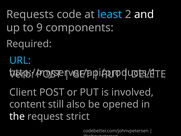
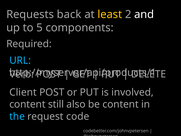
code: code -> back
least colour: light blue -> yellow
9: 9 -> 5
be opened: opened -> content
the colour: white -> light blue
strict: strict -> code
